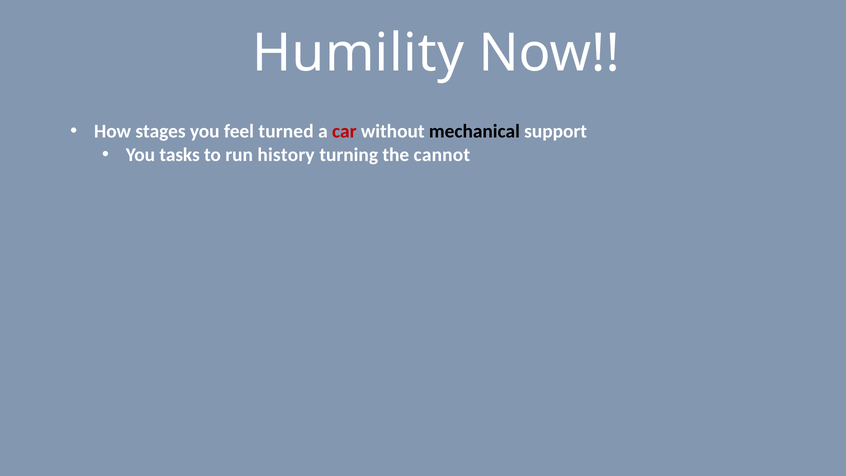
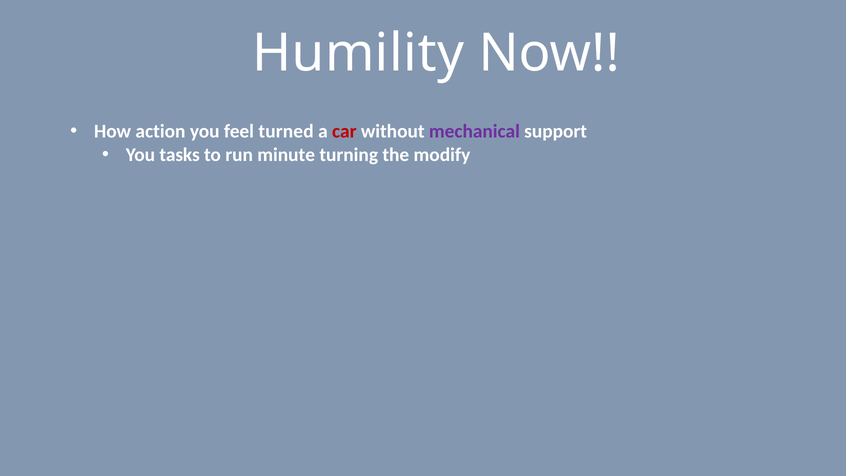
stages: stages -> action
mechanical colour: black -> purple
history: history -> minute
cannot: cannot -> modify
